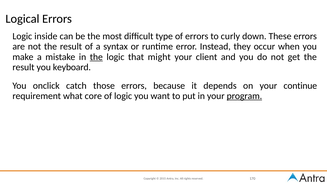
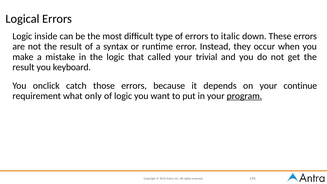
curly: curly -> italic
the at (96, 57) underline: present -> none
might: might -> called
client: client -> trivial
core: core -> only
